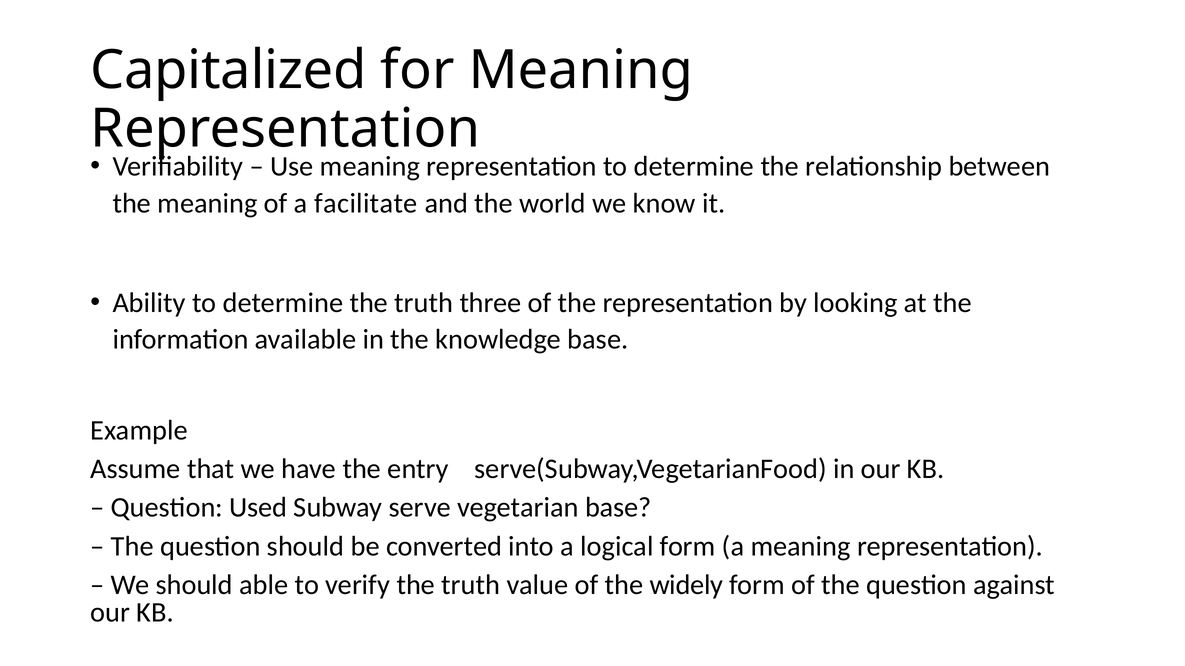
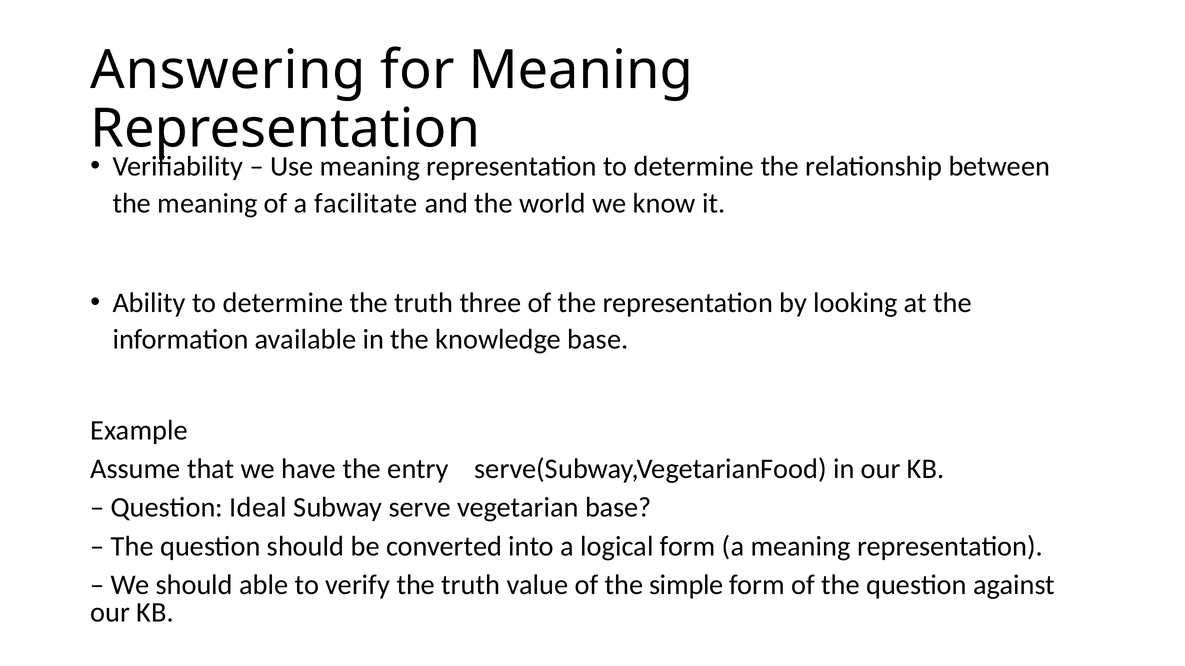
Capitalized: Capitalized -> Answering
Used: Used -> Ideal
widely: widely -> simple
